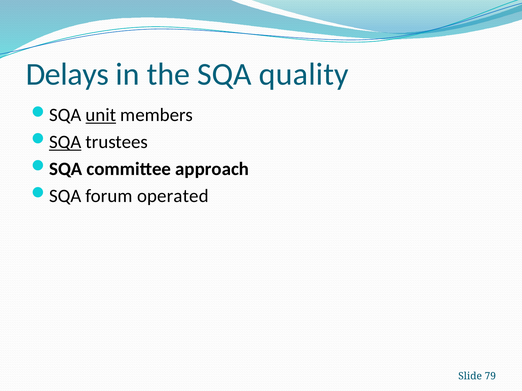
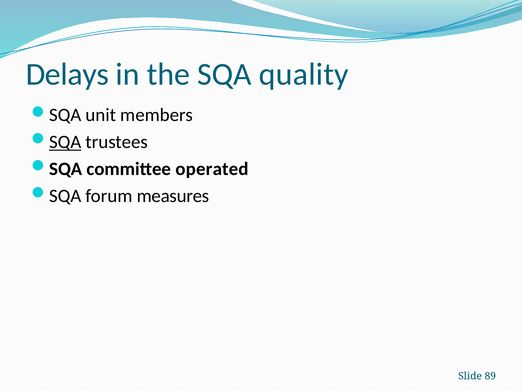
unit underline: present -> none
approach: approach -> operated
operated: operated -> measures
79: 79 -> 89
